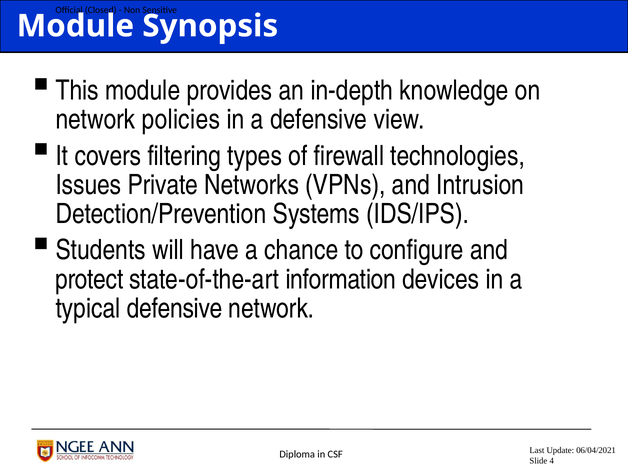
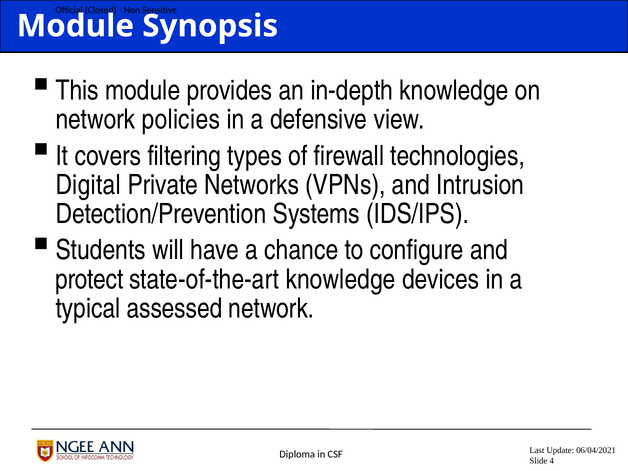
Issues: Issues -> Digital
state-of-the-art information: information -> knowledge
typical defensive: defensive -> assessed
